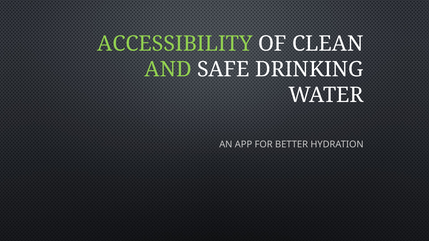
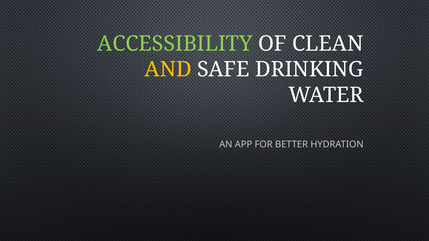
AND colour: light green -> yellow
